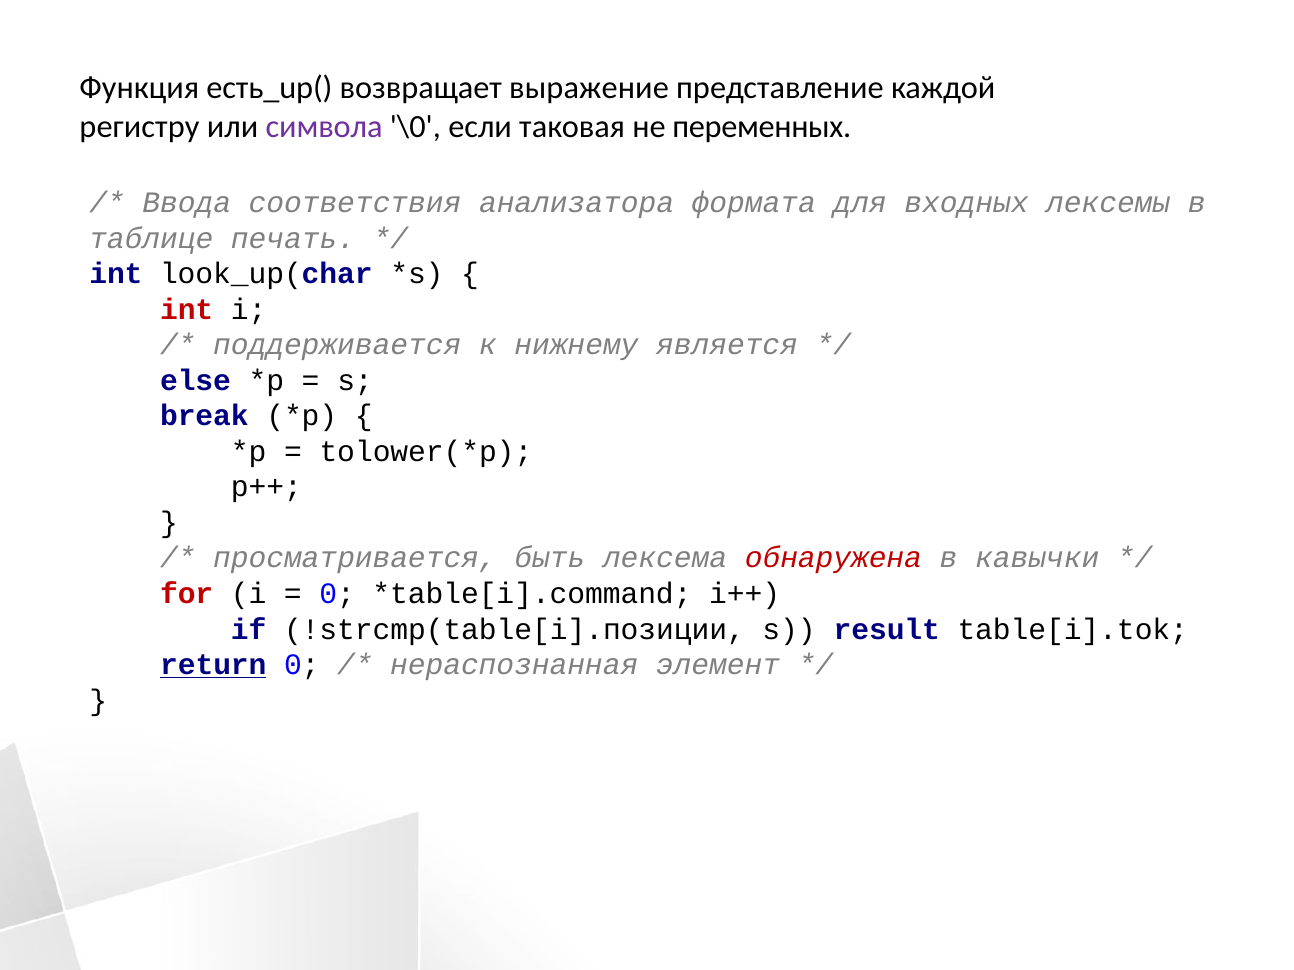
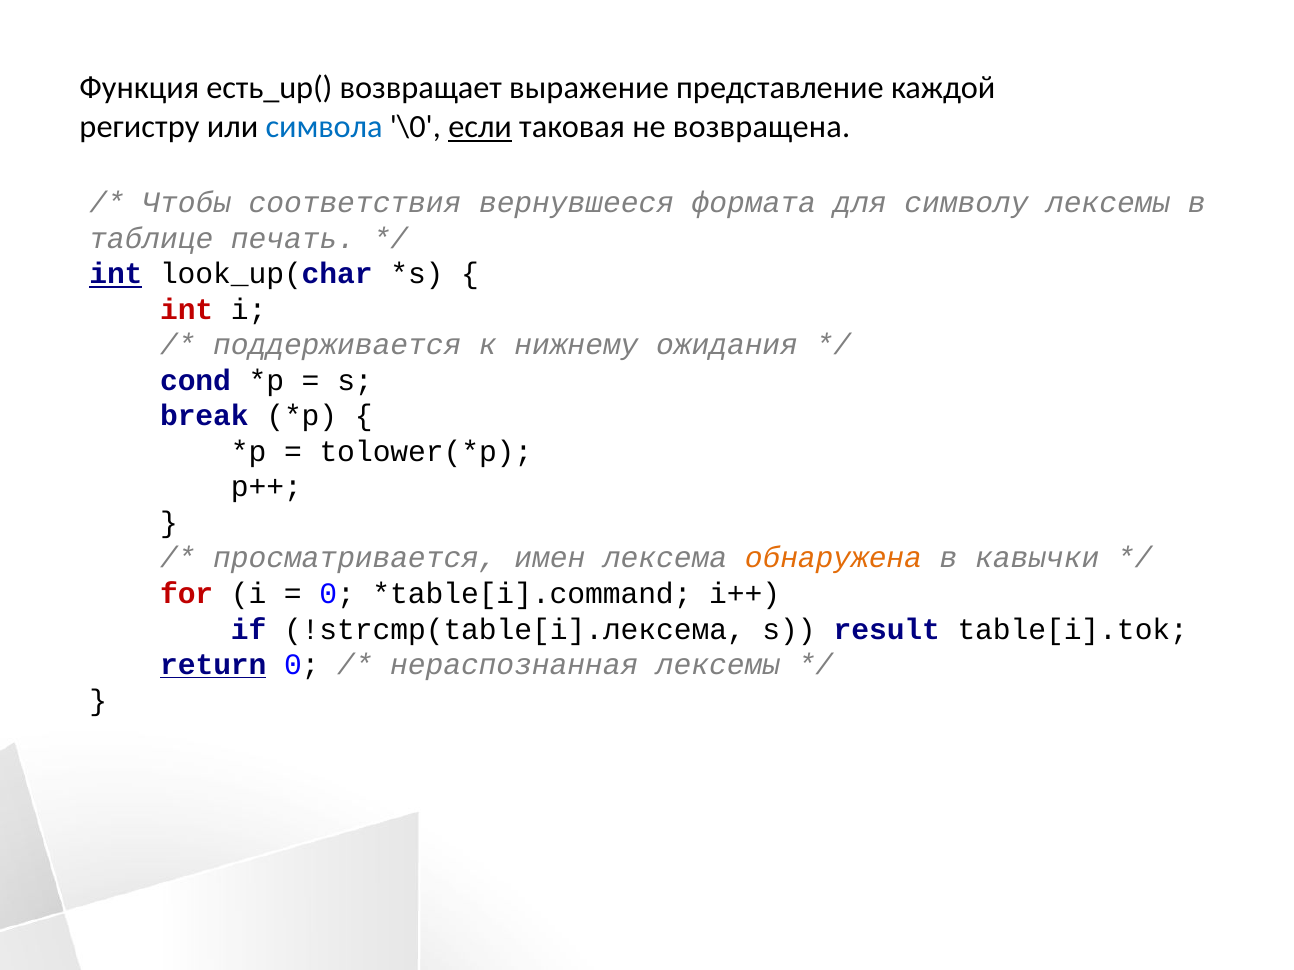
символа colour: purple -> blue
если underline: none -> present
переменных: переменных -> возвращена
Ввода: Ввода -> Чтобы
анализатора: анализатора -> вернувшееся
входных: входных -> символу
int at (116, 274) underline: none -> present
является: является -> ожидания
else: else -> cond
быть: быть -> имен
обнаружена colour: red -> orange
!strcmp(table[i].позиции: !strcmp(table[i].позиции -> !strcmp(table[i].лексема
нераспознанная элемент: элемент -> лексемы
